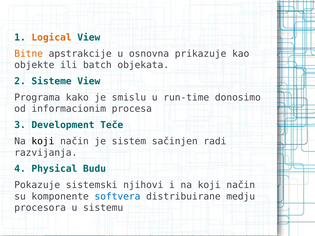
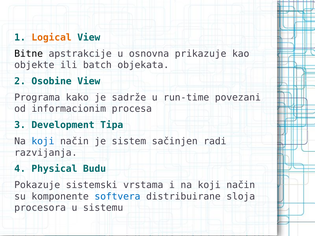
Bitne colour: orange -> black
Sisteme: Sisteme -> Osobine
smislu: smislu -> sadrže
donosimo: donosimo -> povezani
Teče: Teče -> Tipa
koji at (43, 141) colour: black -> blue
njihovi: njihovi -> vrstama
medju: medju -> sloja
